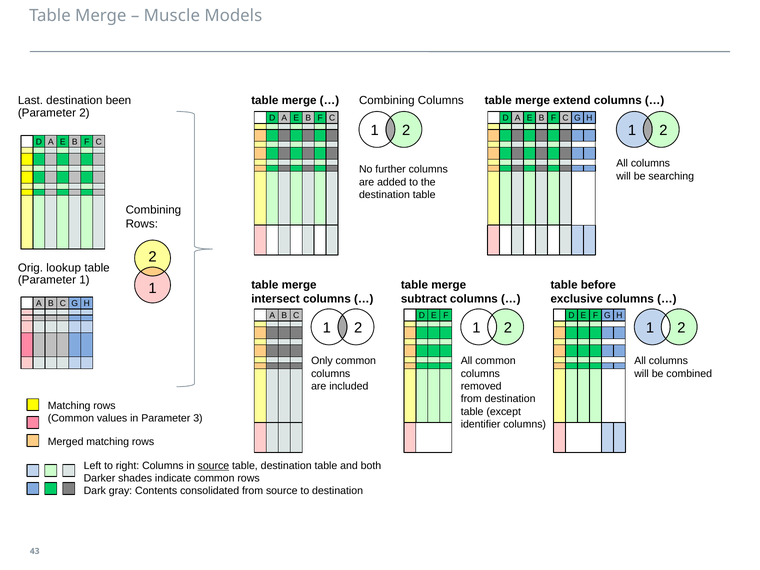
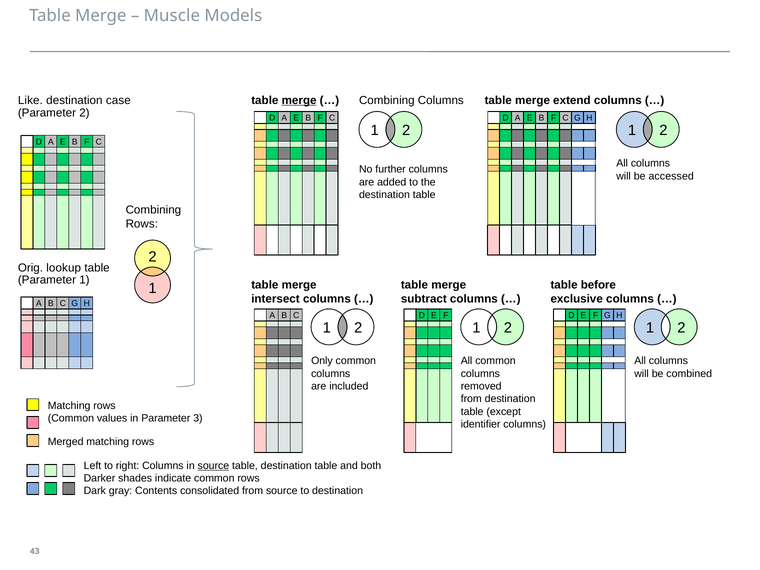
Last: Last -> Like
been: been -> case
merge at (299, 100) underline: none -> present
searching: searching -> accessed
